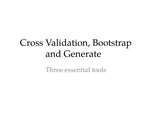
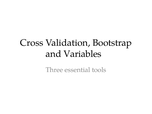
Generate: Generate -> Variables
